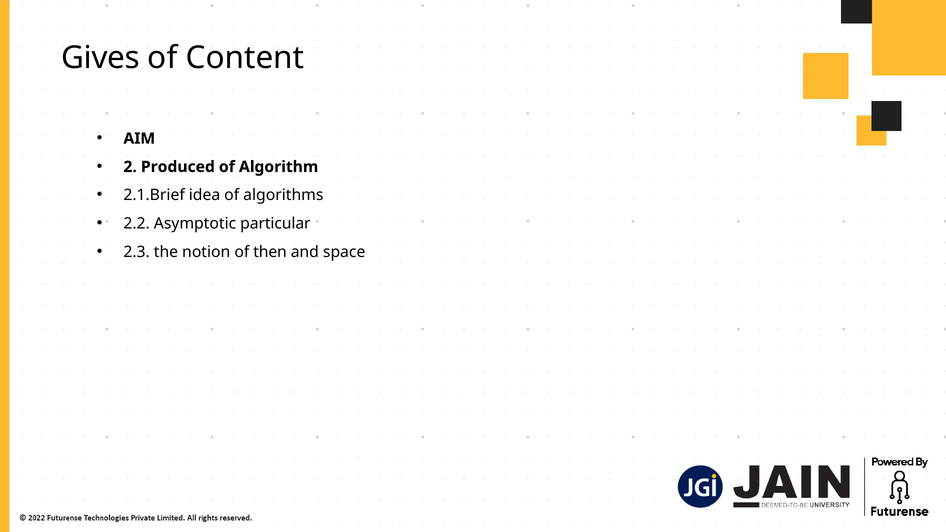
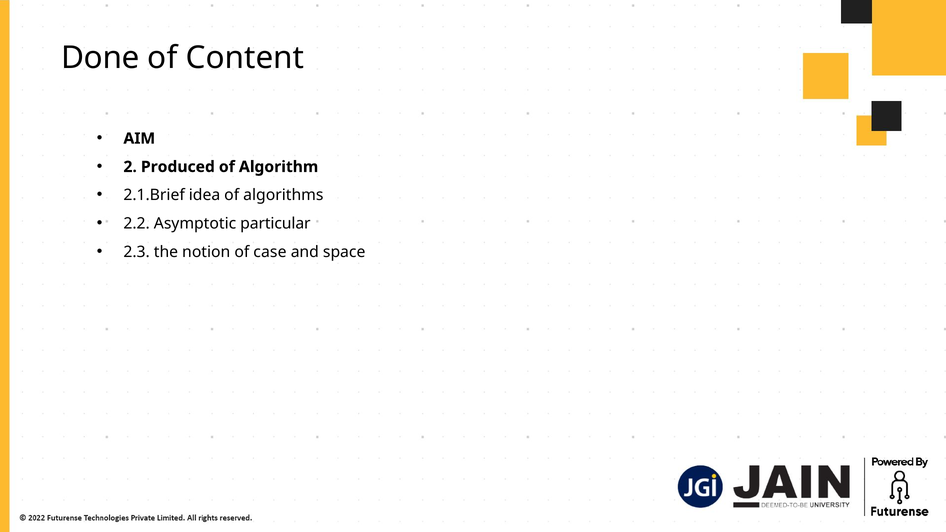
Gives: Gives -> Done
then: then -> case
